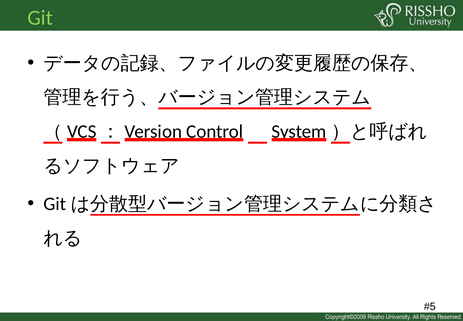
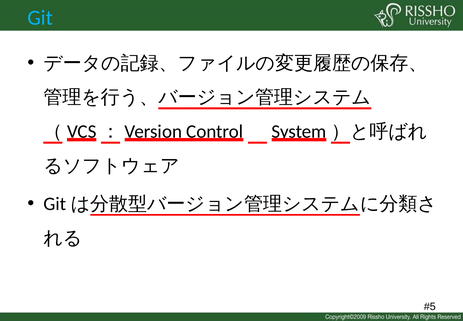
Git colour: light green -> light blue
